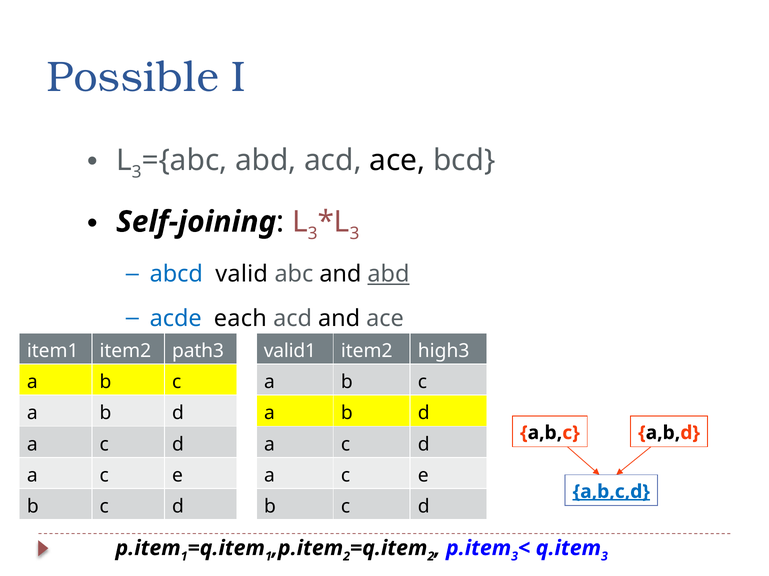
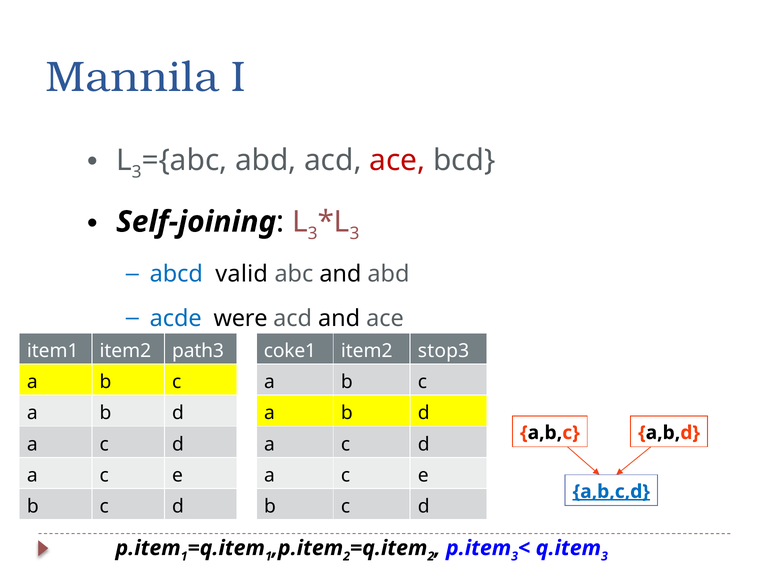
Possible: Possible -> Mannila
ace at (397, 161) colour: black -> red
abd at (388, 275) underline: present -> none
each: each -> were
valid1: valid1 -> coke1
high3: high3 -> stop3
